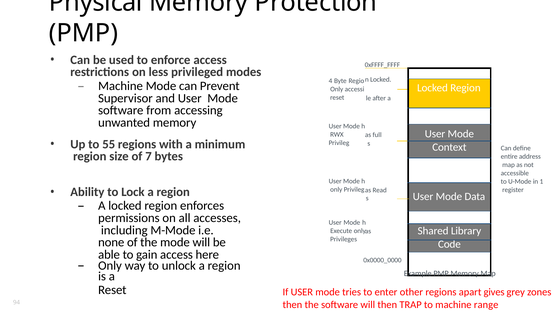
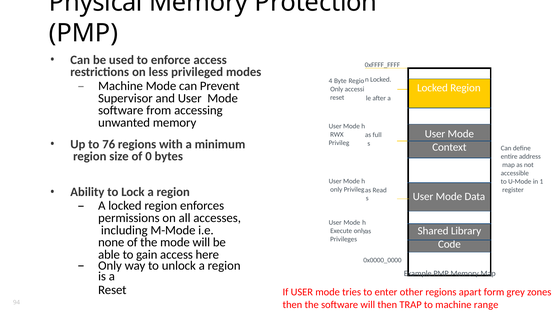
55: 55 -> 76
7: 7 -> 0
gives: gives -> form
